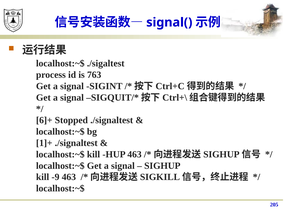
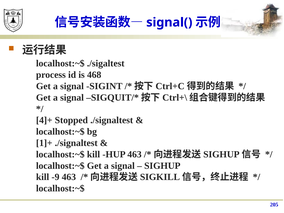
763: 763 -> 468
6]+: 6]+ -> 4]+
